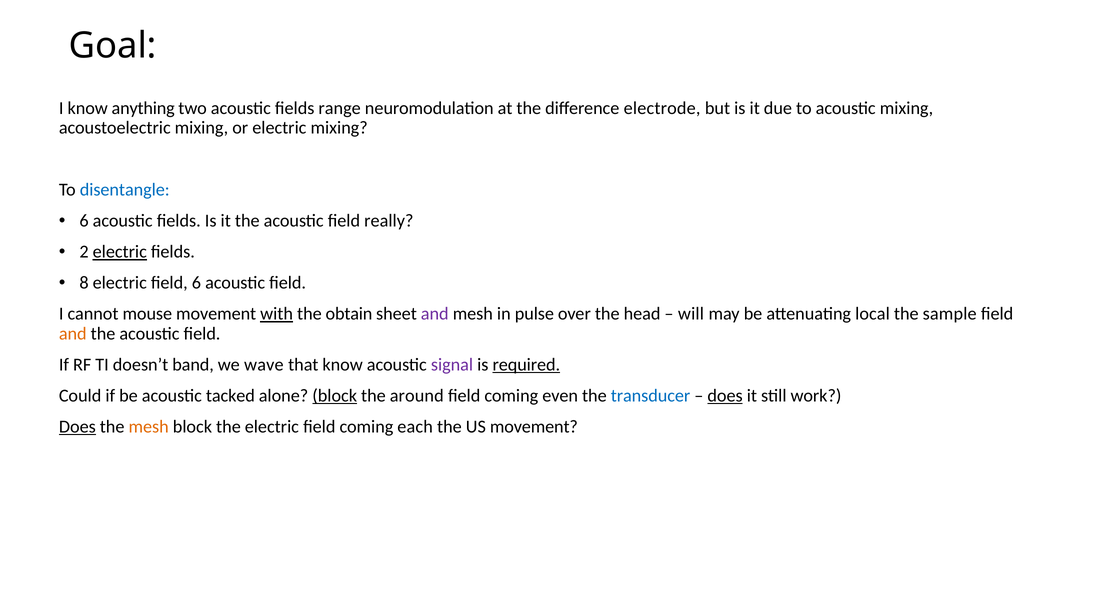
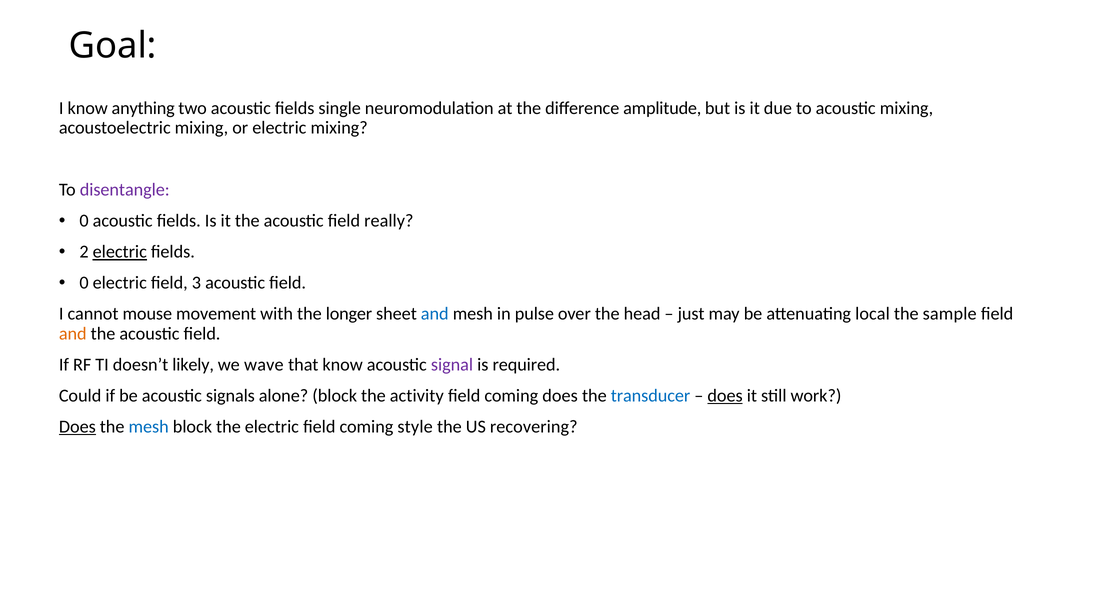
range: range -> single
electrode: electrode -> amplitude
disentangle colour: blue -> purple
6 at (84, 221): 6 -> 0
8 at (84, 283): 8 -> 0
field 6: 6 -> 3
with underline: present -> none
obtain: obtain -> longer
and at (435, 314) colour: purple -> blue
will: will -> just
band: band -> likely
required underline: present -> none
tacked: tacked -> signals
block at (335, 396) underline: present -> none
around: around -> activity
coming even: even -> does
mesh at (149, 427) colour: orange -> blue
each: each -> style
US movement: movement -> recovering
